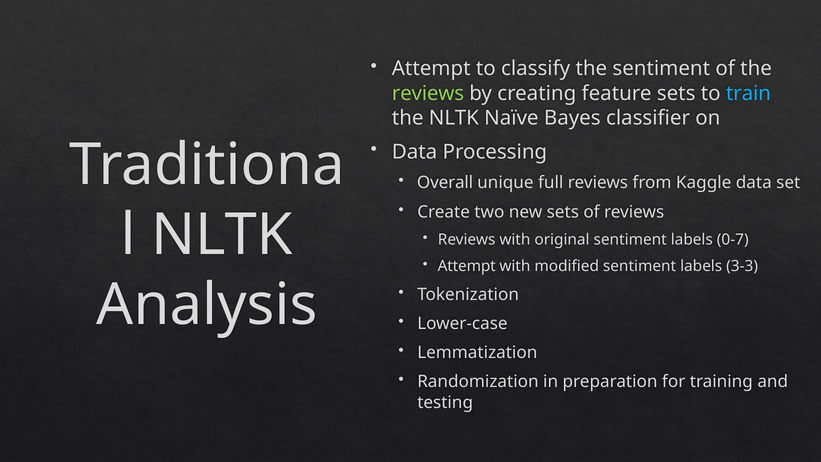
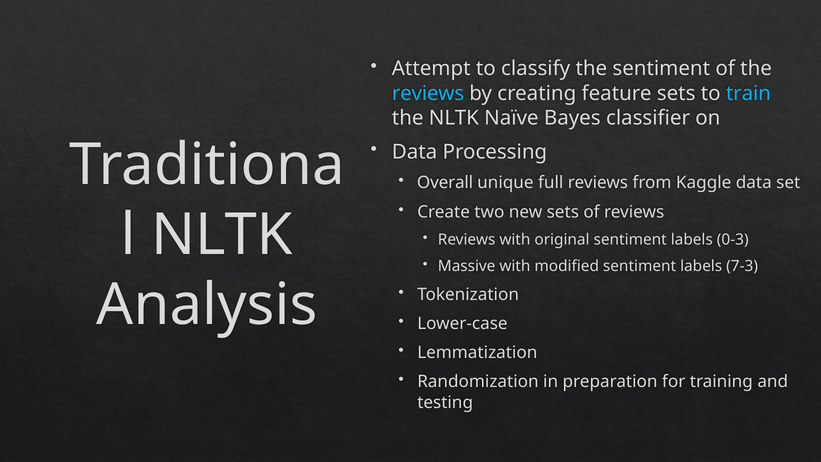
reviews at (428, 93) colour: light green -> light blue
0-7: 0-7 -> 0-3
Attempt at (467, 266): Attempt -> Massive
3-3: 3-3 -> 7-3
